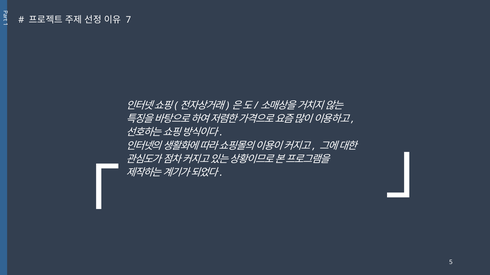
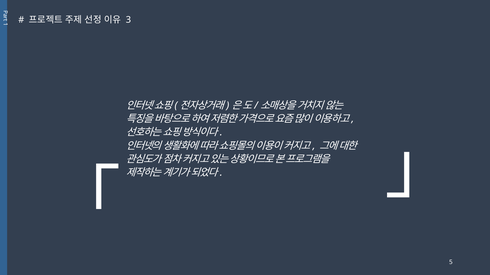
7: 7 -> 3
